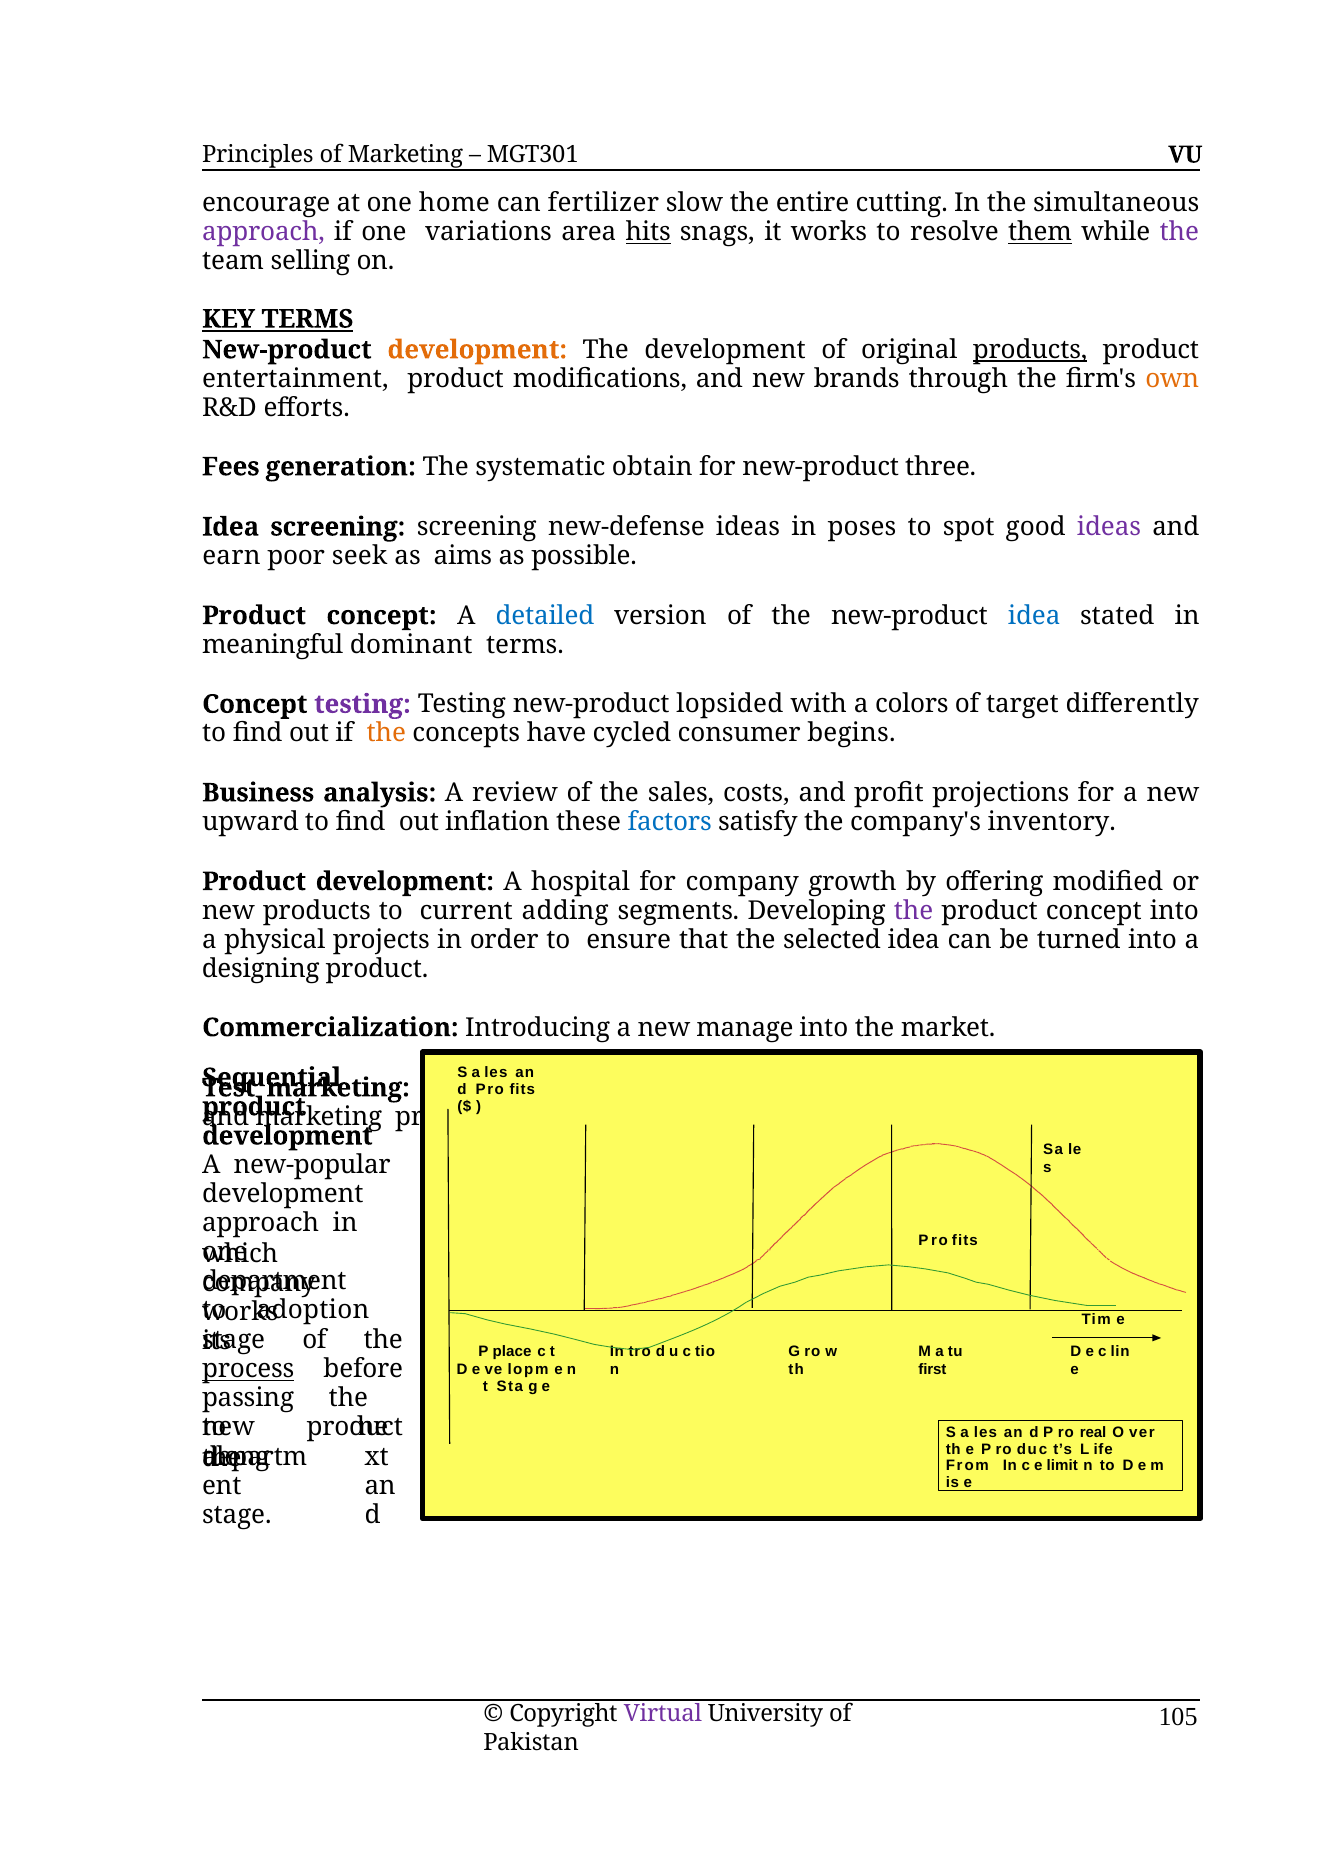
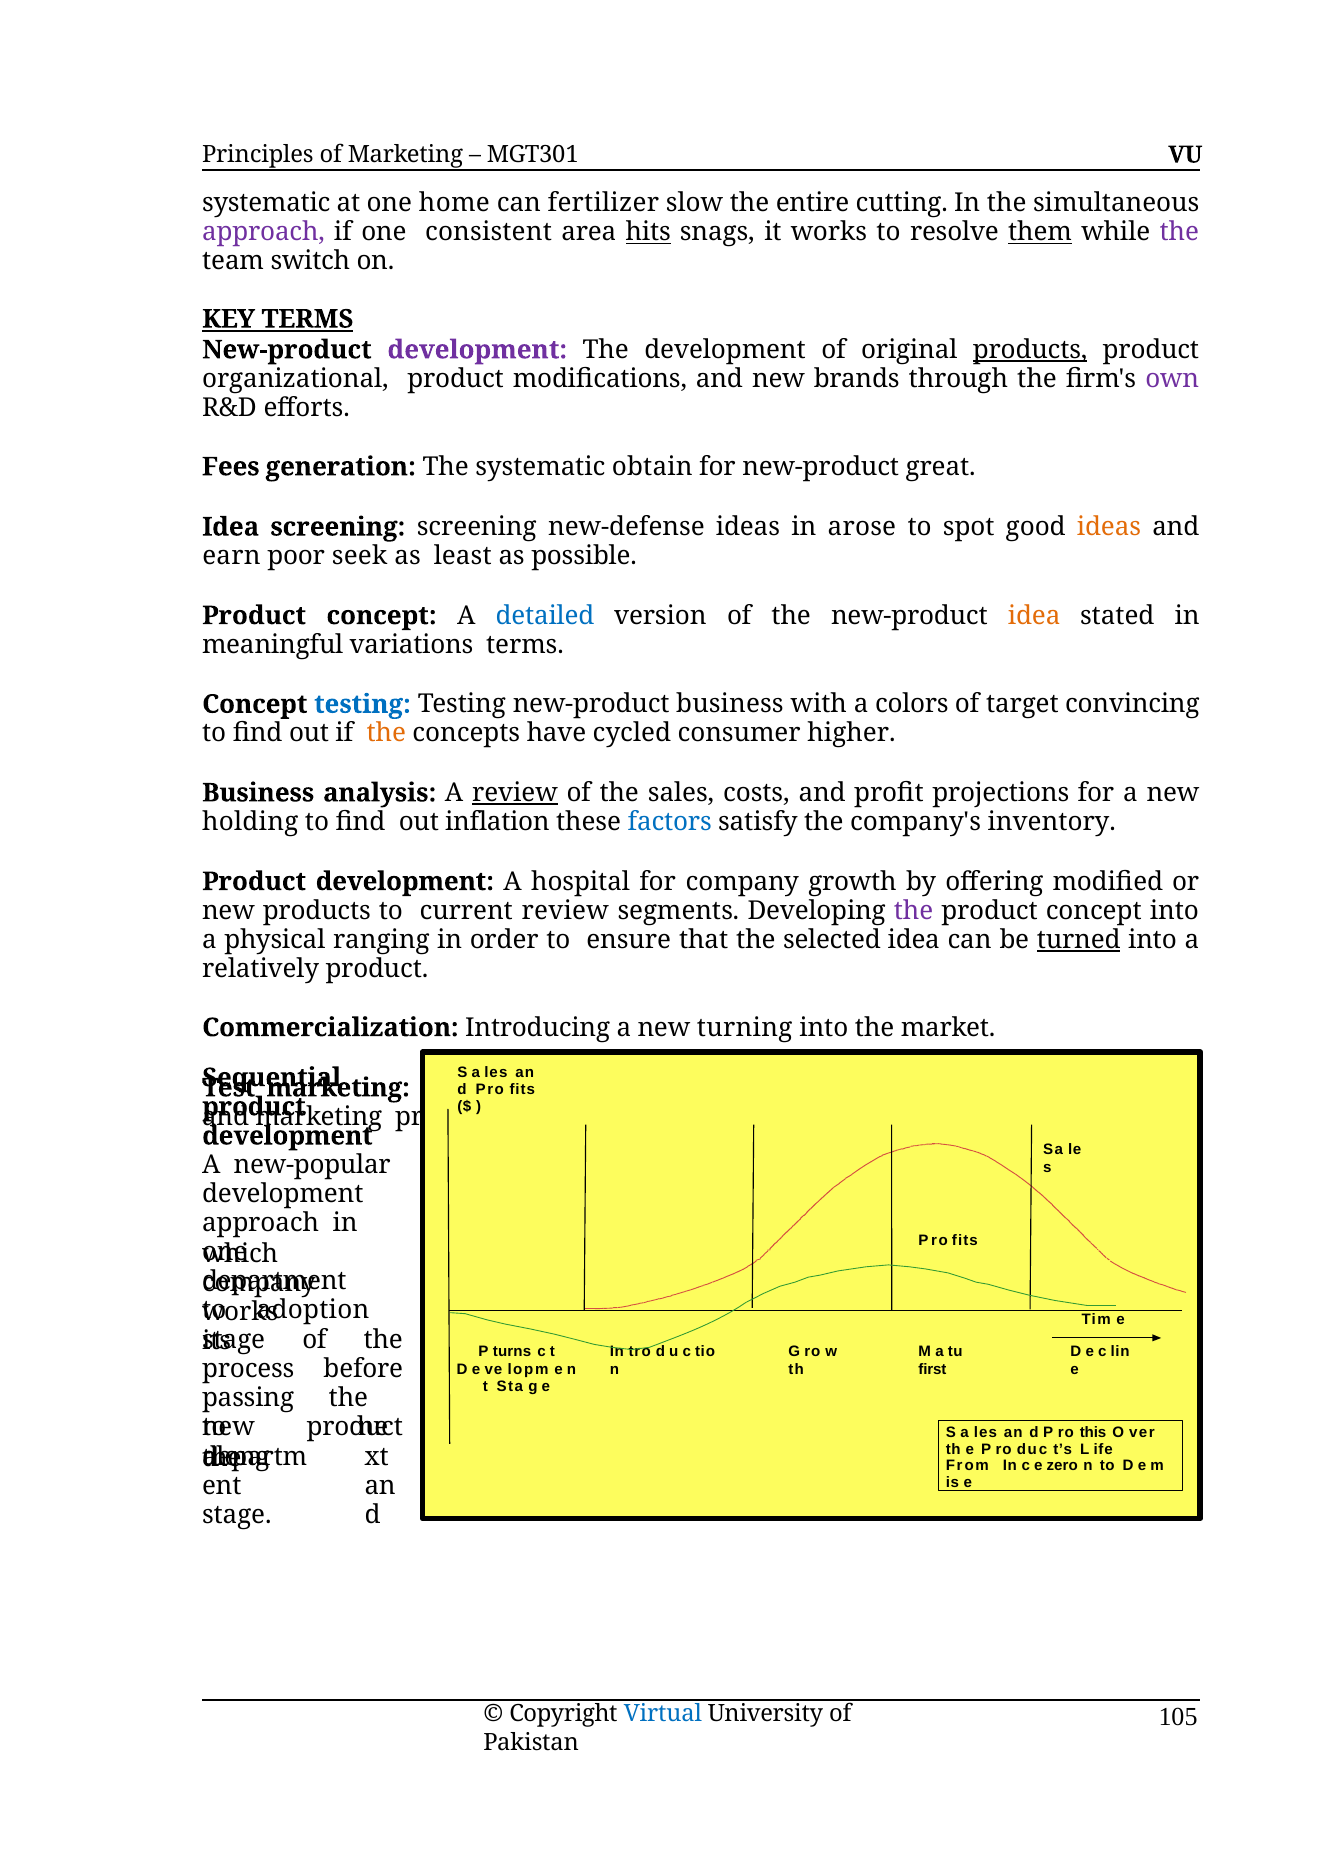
encourage at (266, 203): encourage -> systematic
variations: variations -> consistent
selling: selling -> switch
development at (477, 350) colour: orange -> purple
entertainment: entertainment -> organizational
own colour: orange -> purple
three: three -> great
poses: poses -> arose
ideas at (1109, 527) colour: purple -> orange
aims: aims -> least
idea at (1034, 616) colour: blue -> orange
dominant: dominant -> variations
testing at (362, 705) colour: purple -> blue
new-product lopsided: lopsided -> business
differently: differently -> convincing
begins: begins -> higher
review at (515, 793) underline: none -> present
upward: upward -> holding
current adding: adding -> review
projects: projects -> ranging
turned underline: none -> present
designing: designing -> relatively
manage: manage -> turning
place: place -> turns
process underline: present -> none
real: real -> this
limit: limit -> zero
Virtual colour: purple -> blue
